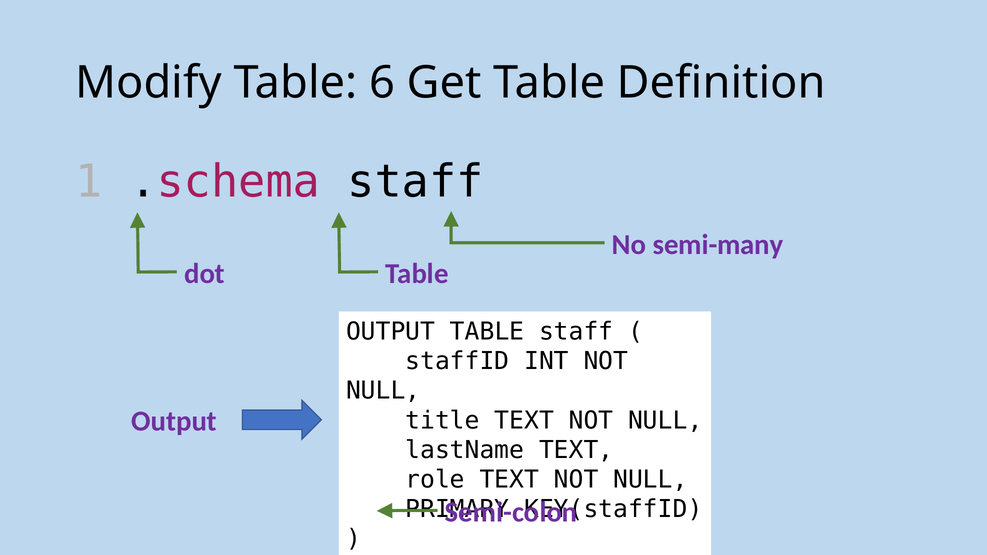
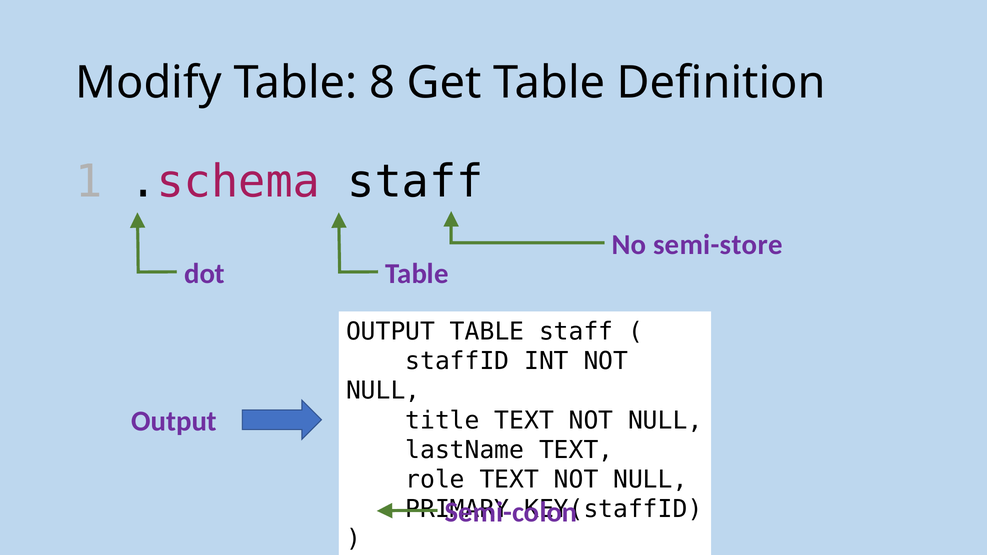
6: 6 -> 8
semi-many: semi-many -> semi-store
